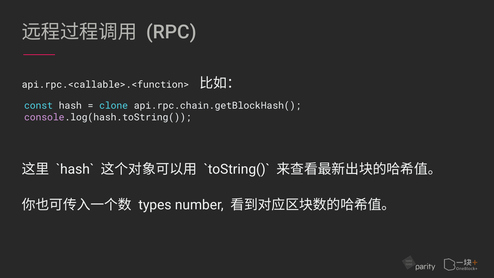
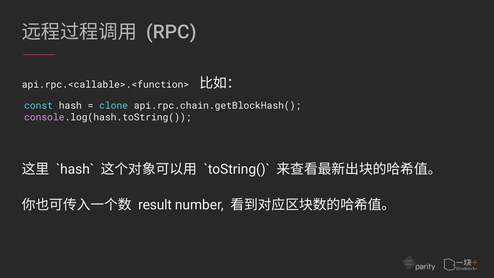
types: types -> result
